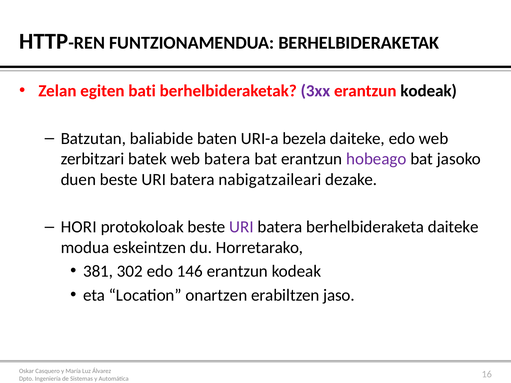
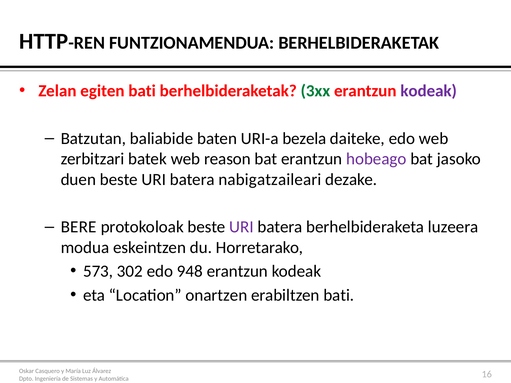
3xx colour: purple -> green
kodeak at (429, 91) colour: black -> purple
web batera: batera -> reason
HORI: HORI -> BERE
berhelbideraketa daiteke: daiteke -> luzeera
381: 381 -> 573
146: 146 -> 948
erabiltzen jaso: jaso -> bati
